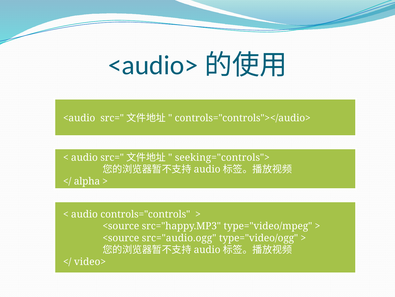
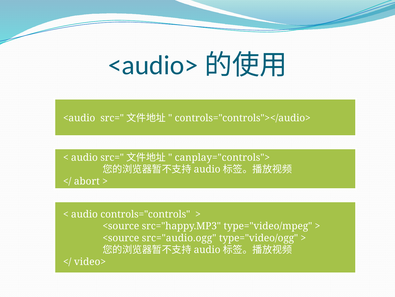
seeking="controls">: seeking="controls"> -> canplay="controls">
alpha: alpha -> abort
